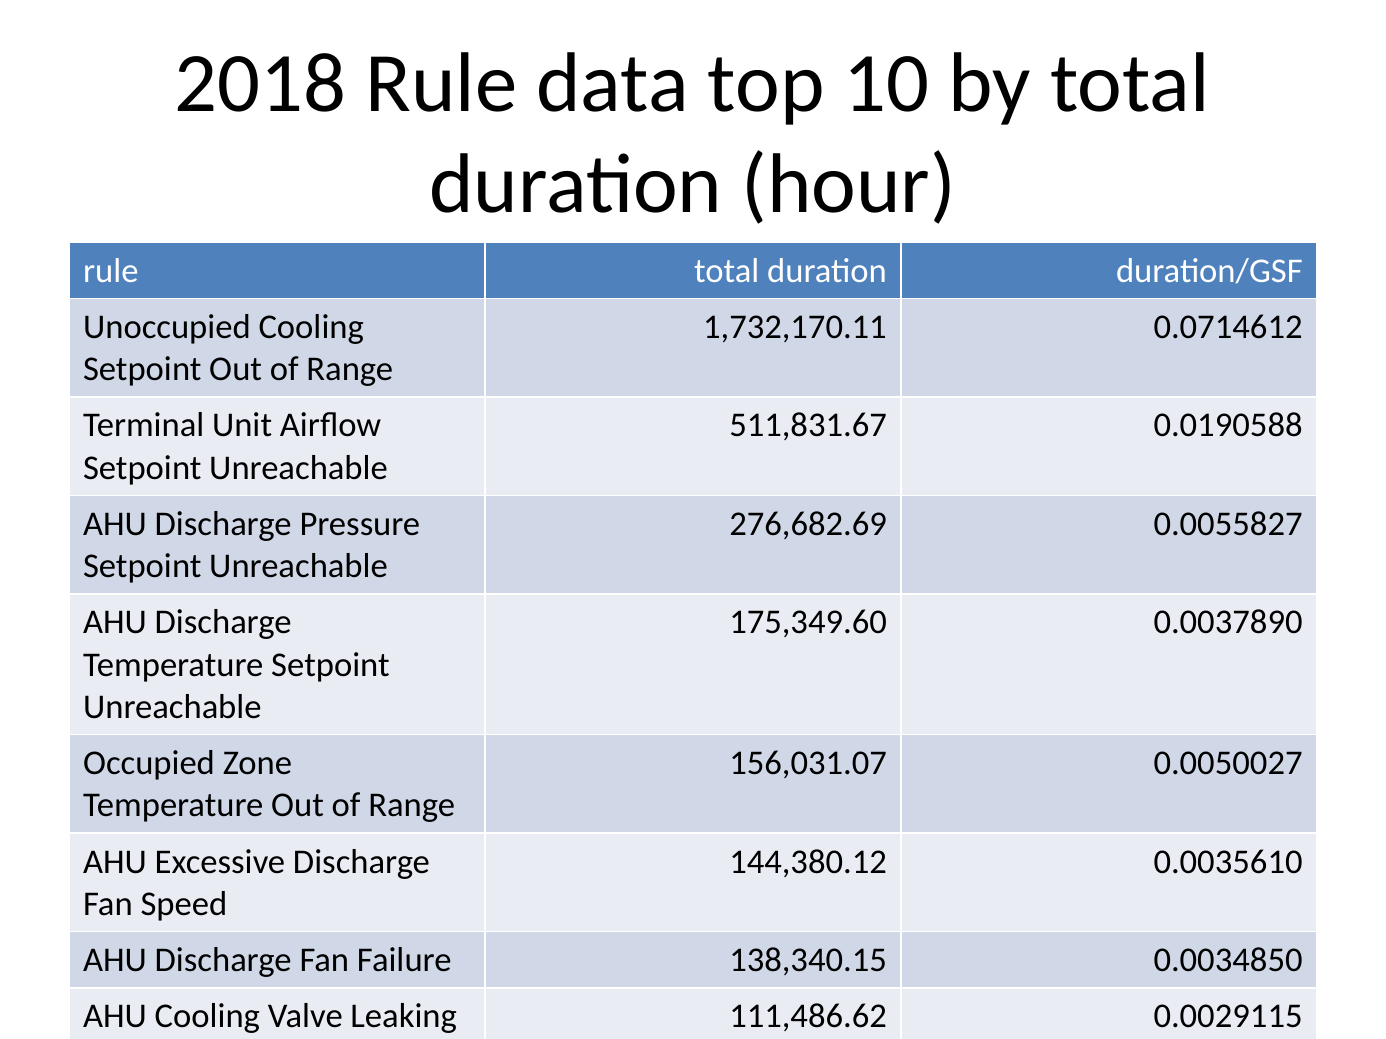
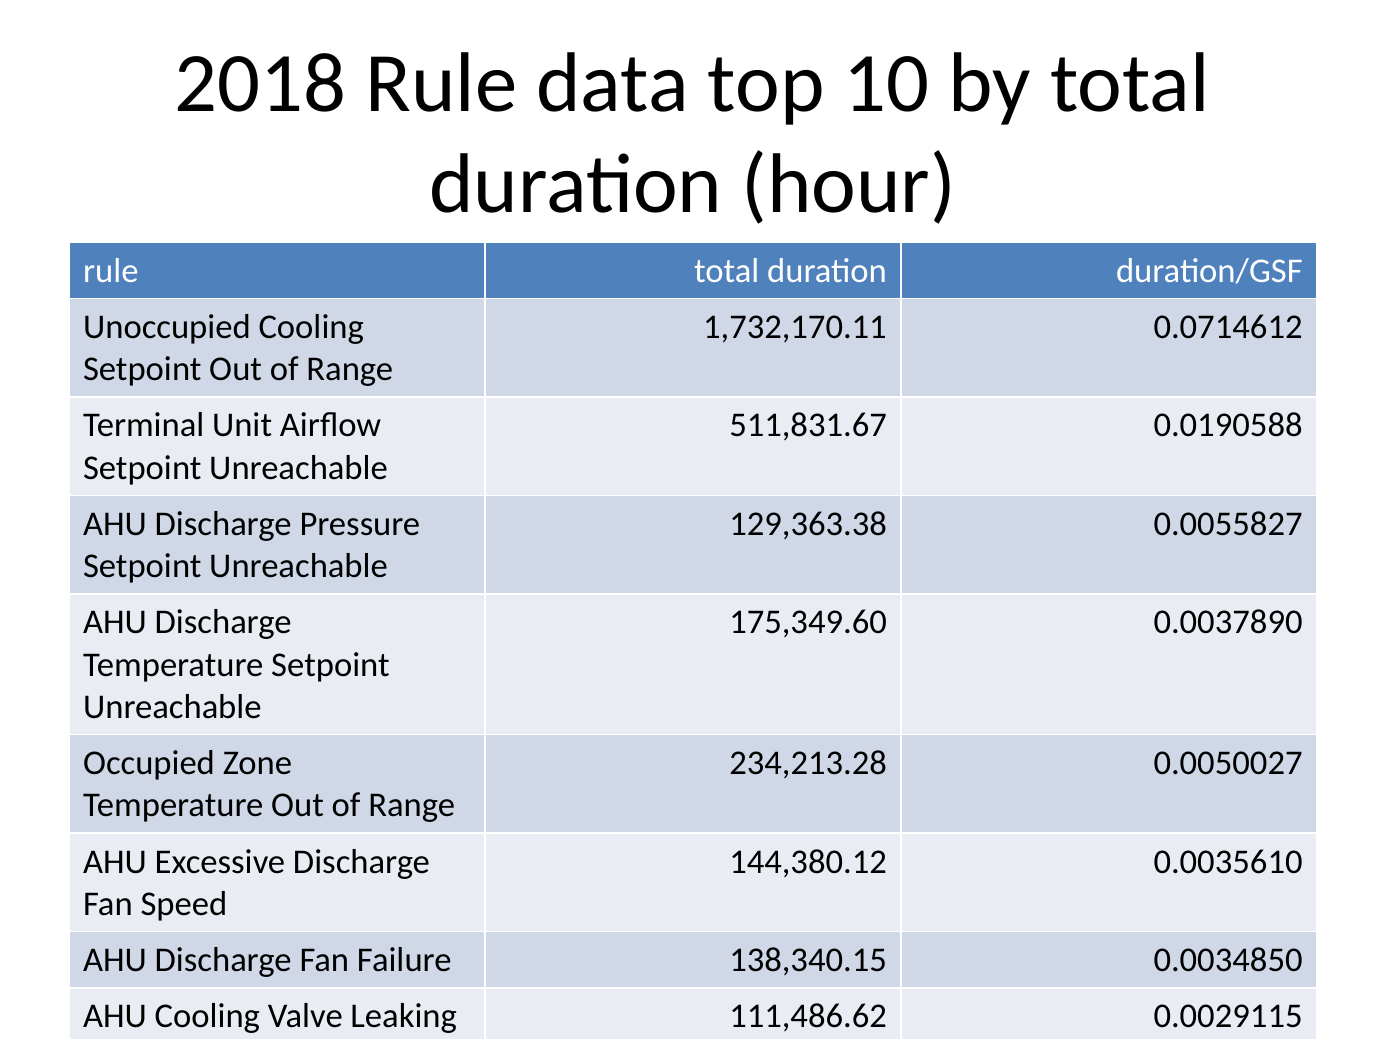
276,682.69: 276,682.69 -> 129,363.38
156,031.07: 156,031.07 -> 234,213.28
